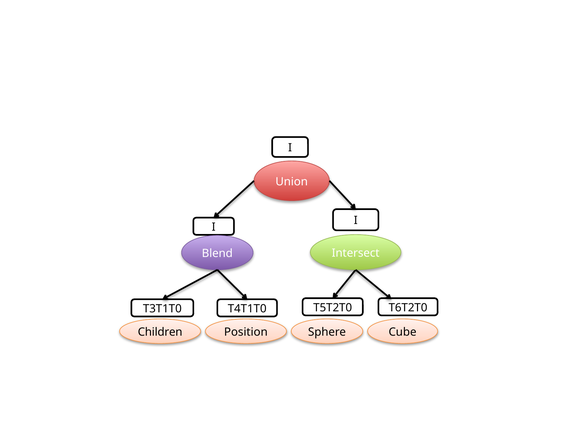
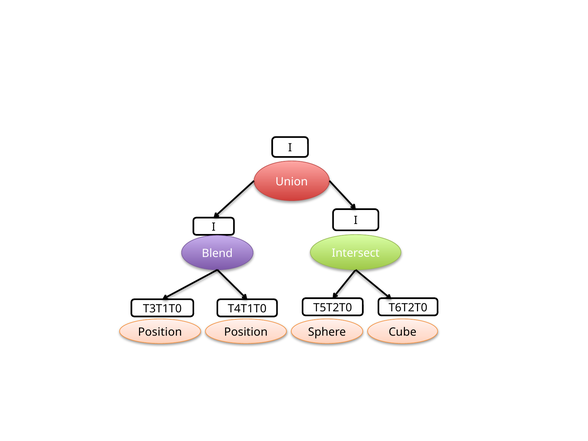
Children at (160, 332): Children -> Position
